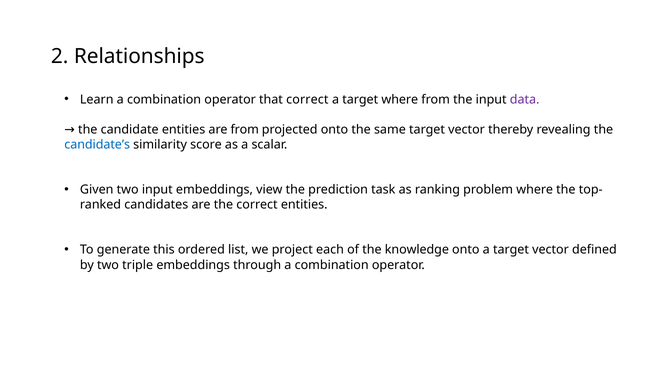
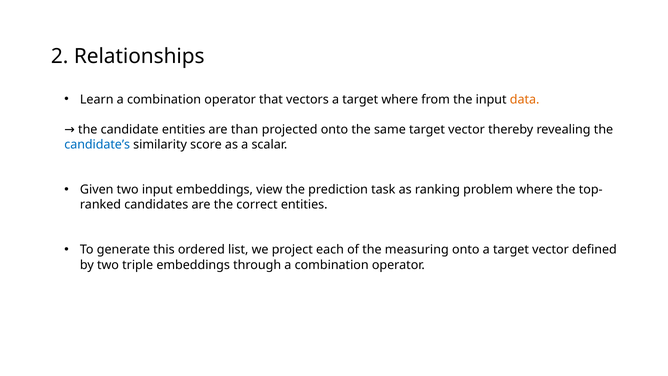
that correct: correct -> vectors
data colour: purple -> orange
are from: from -> than
knowledge: knowledge -> measuring
